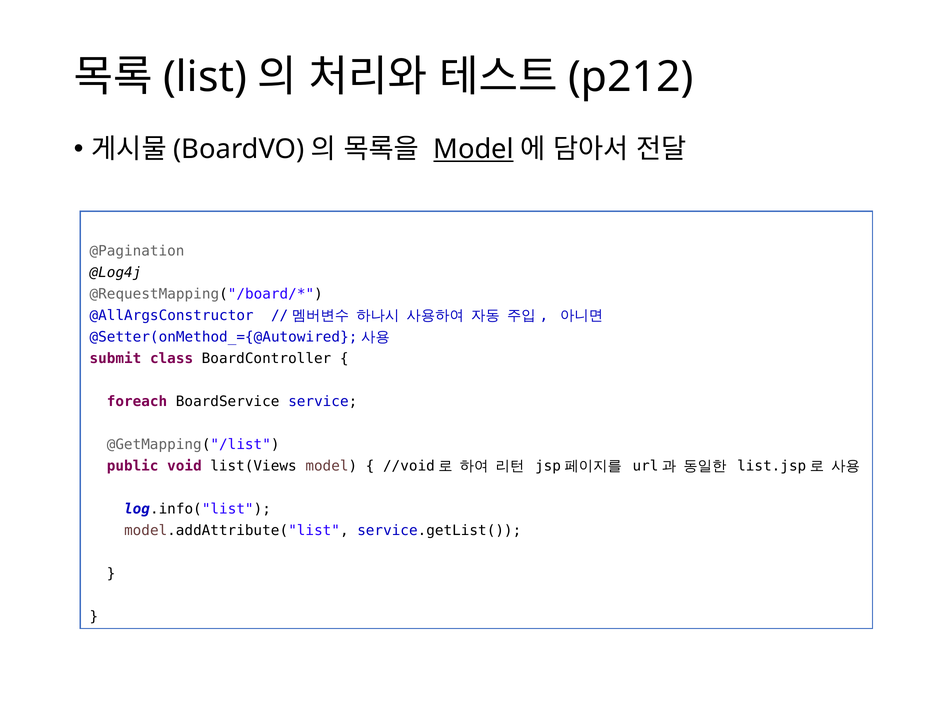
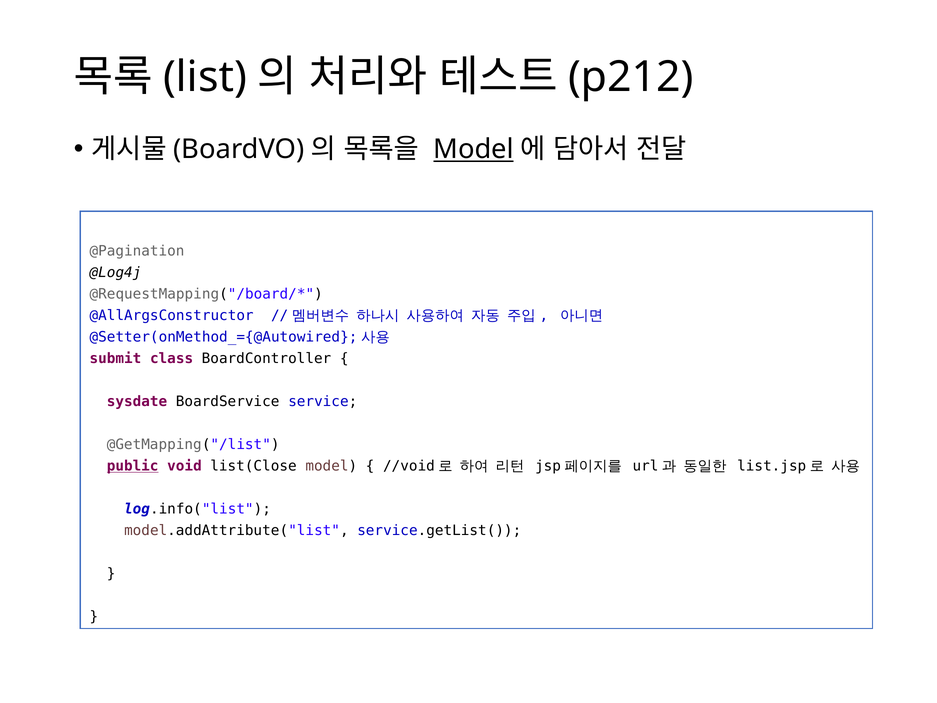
foreach: foreach -> sysdate
public underline: none -> present
list(Views: list(Views -> list(Close
